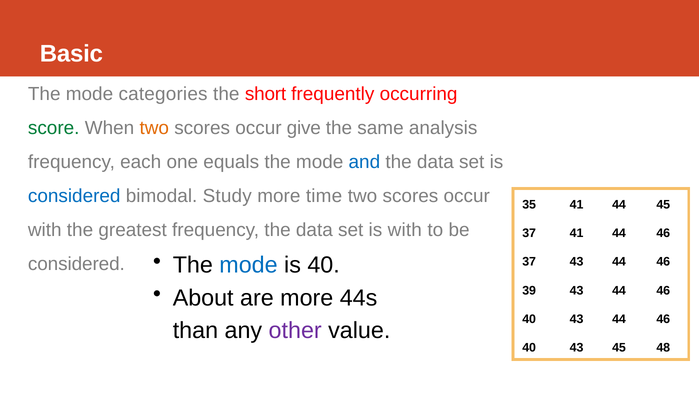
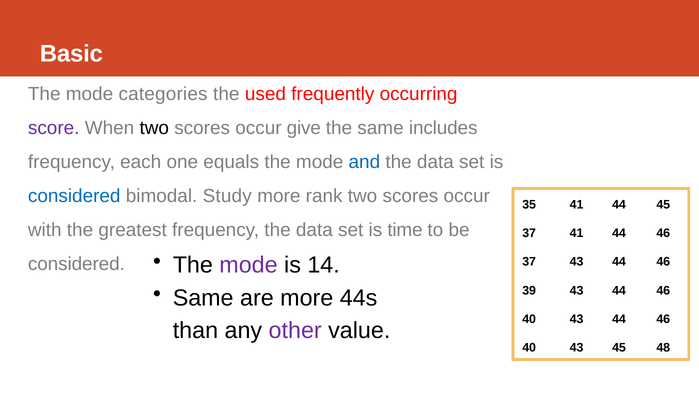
short: short -> used
score colour: green -> purple
two at (154, 128) colour: orange -> black
analysis: analysis -> includes
time: time -> rank
is with: with -> time
mode at (248, 265) colour: blue -> purple
is 40: 40 -> 14
About at (203, 298): About -> Same
